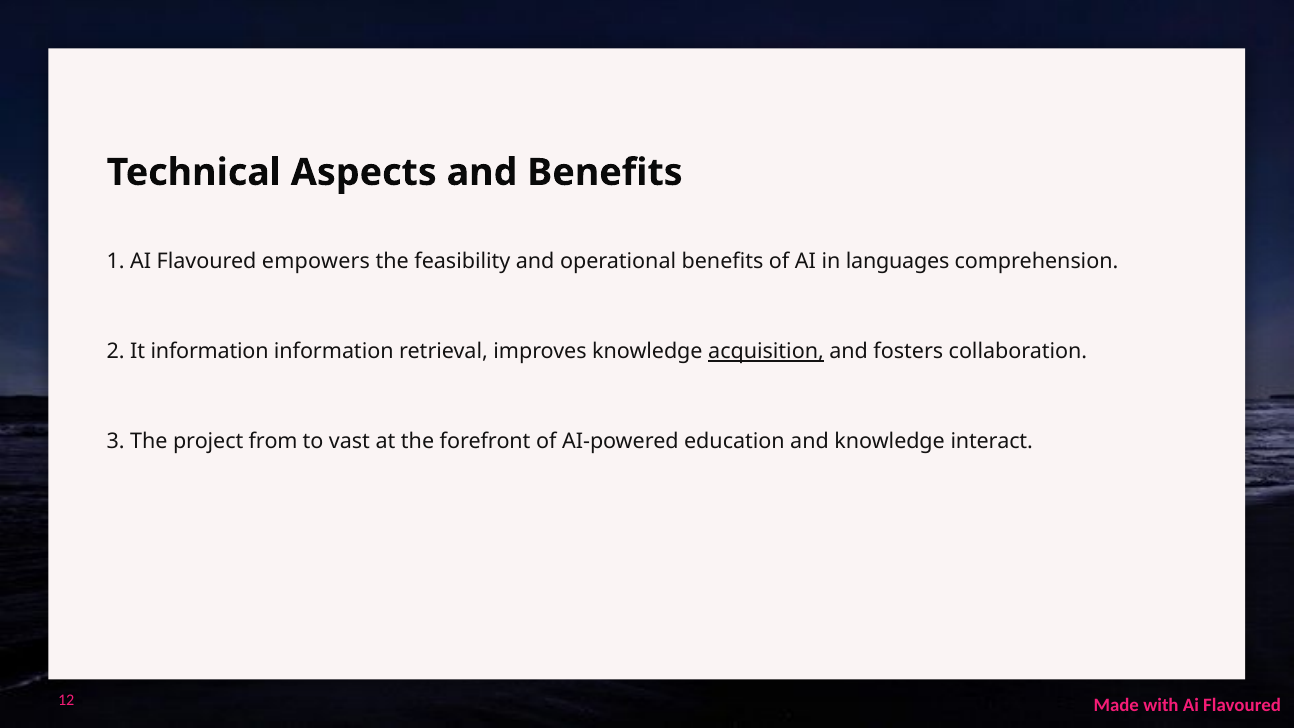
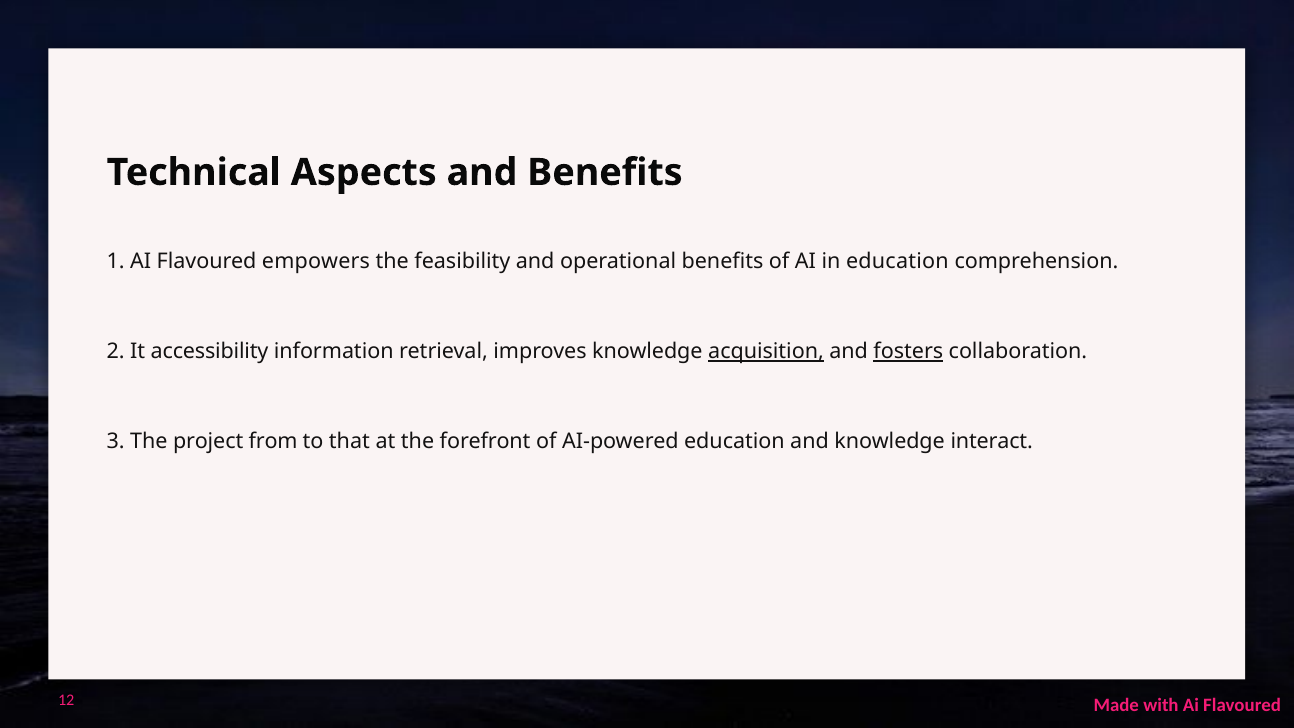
in languages: languages -> education
It information: information -> accessibility
fosters underline: none -> present
vast: vast -> that
